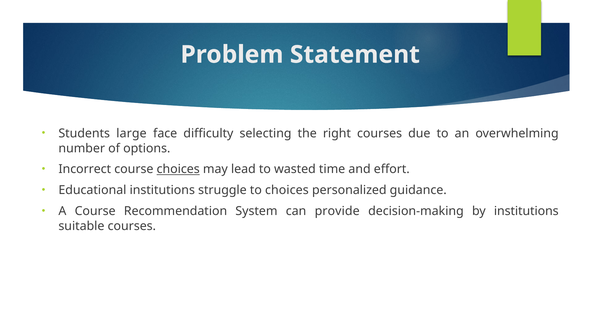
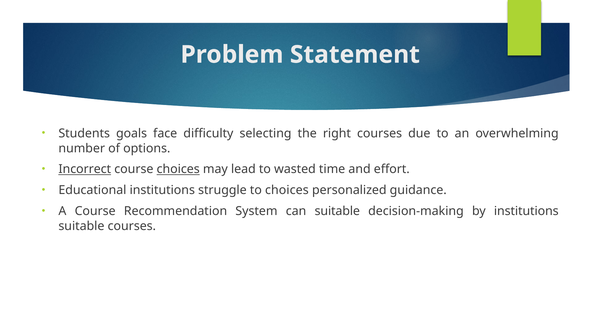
large: large -> goals
Incorrect underline: none -> present
can provide: provide -> suitable
